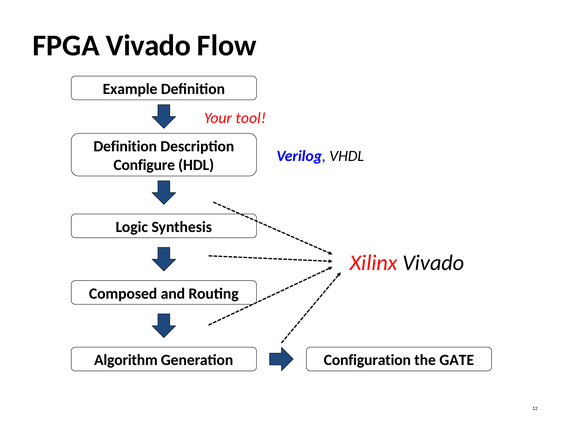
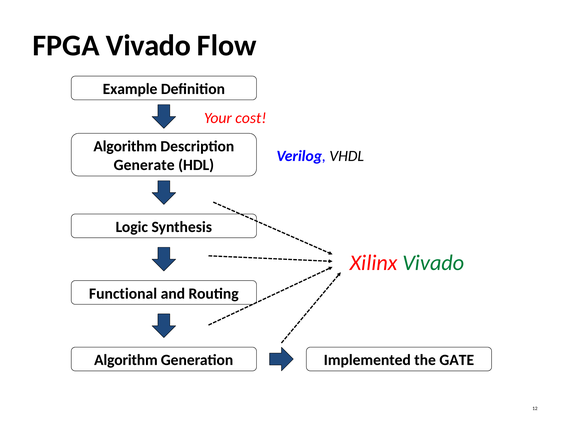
tool: tool -> cost
Definition at (125, 146): Definition -> Algorithm
Configure: Configure -> Generate
Vivado at (433, 262) colour: black -> green
Composed: Composed -> Functional
Configuration: Configuration -> Implemented
